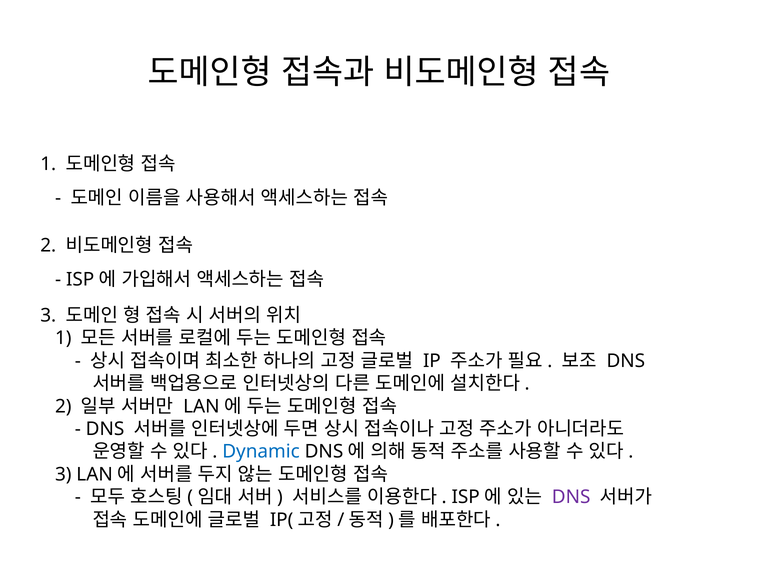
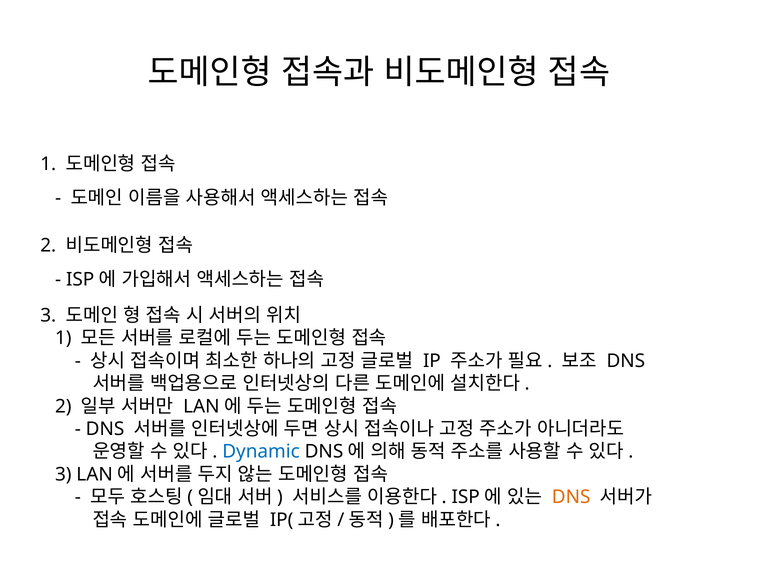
DNS at (571, 498) colour: purple -> orange
